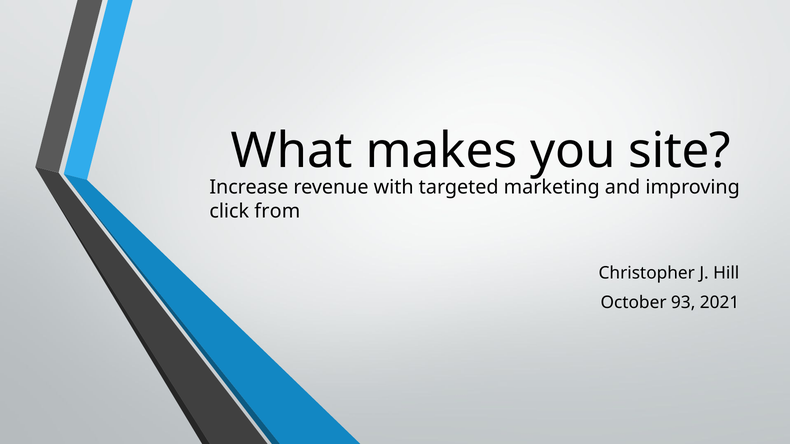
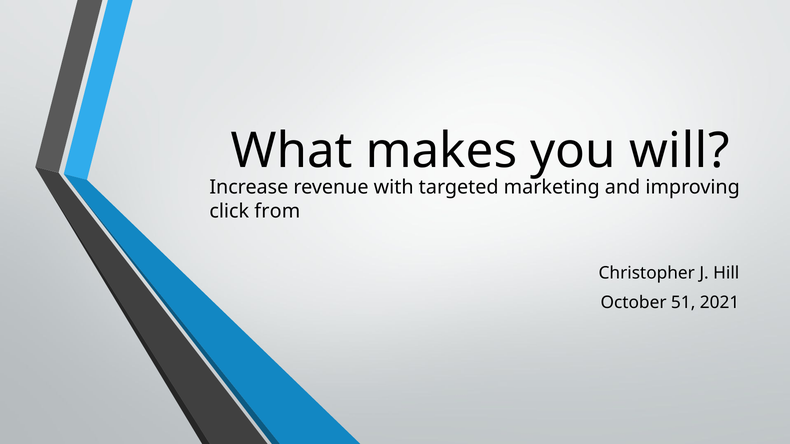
site: site -> will
93: 93 -> 51
